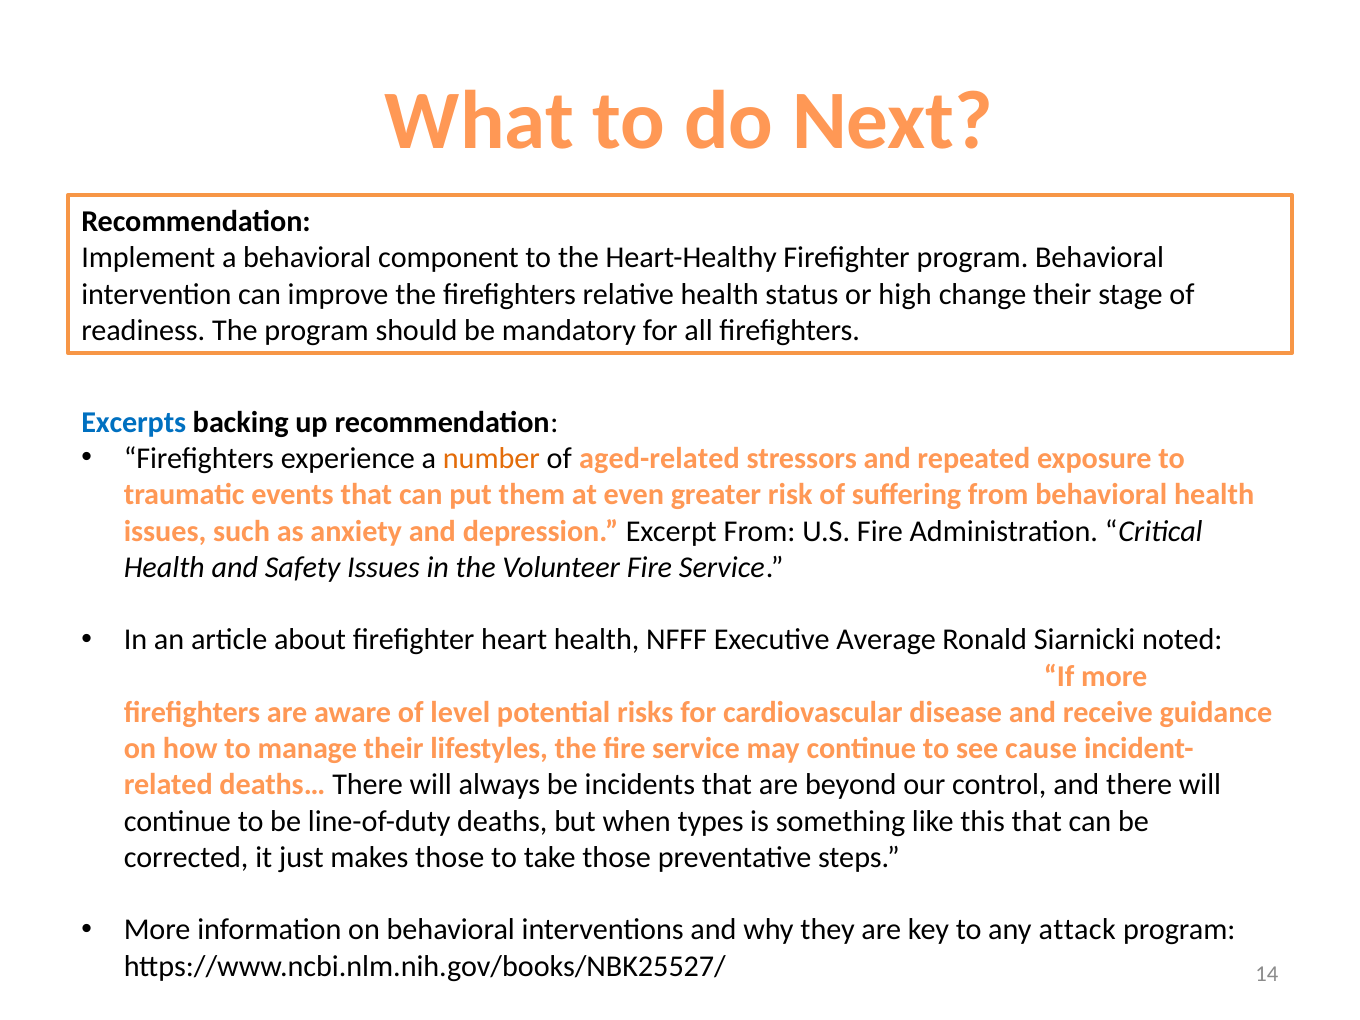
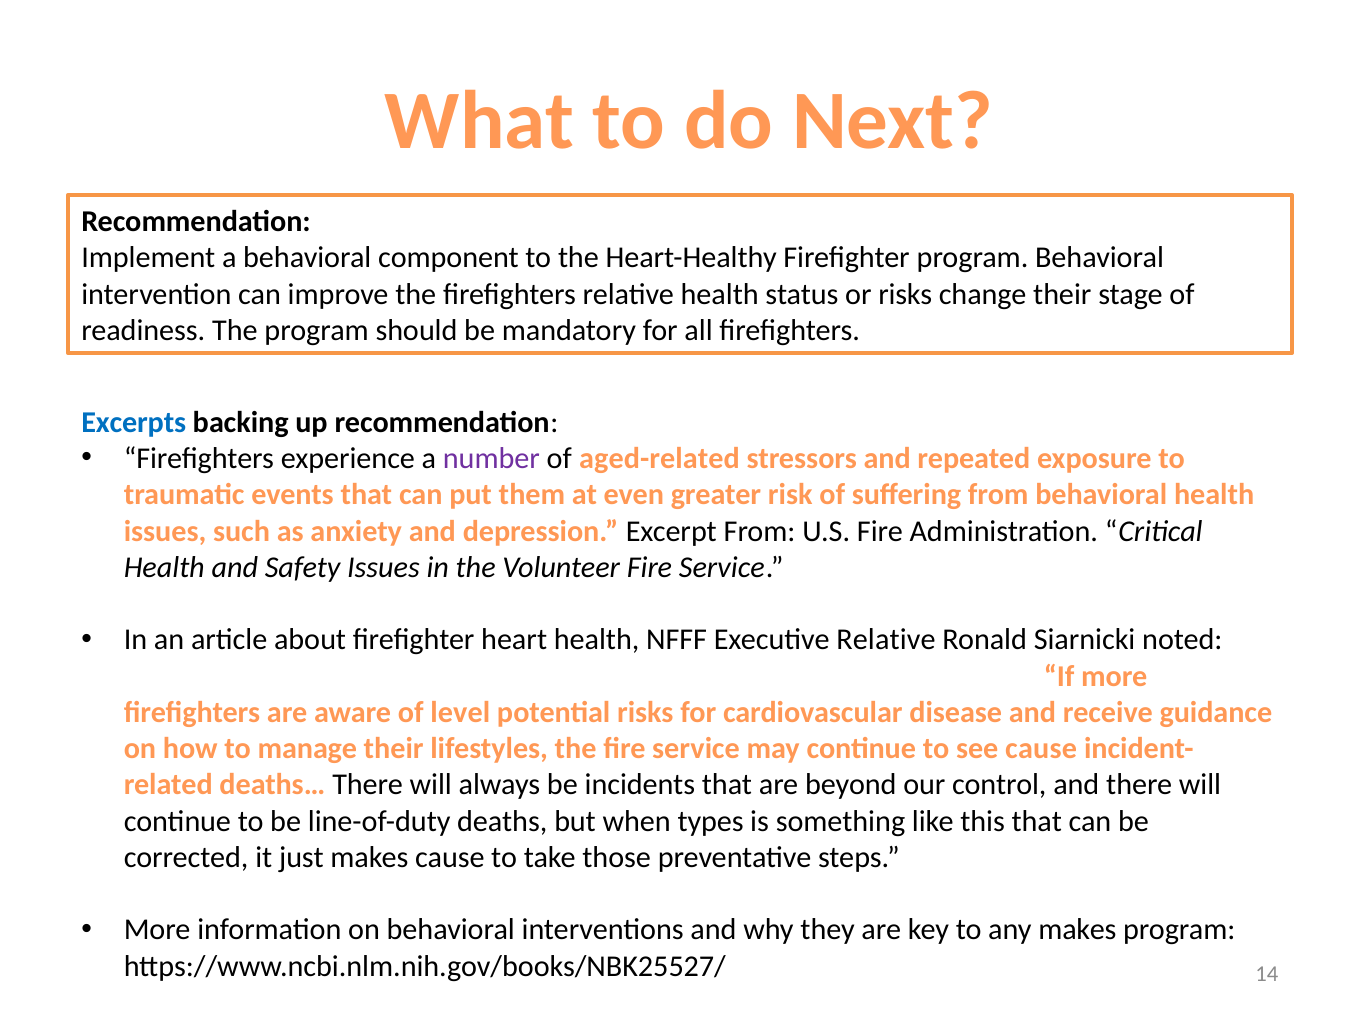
or high: high -> risks
number colour: orange -> purple
Executive Average: Average -> Relative
makes those: those -> cause
any attack: attack -> makes
